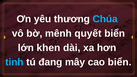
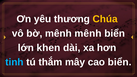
Chúa colour: light blue -> yellow
mênh quyết: quyết -> mênh
đang: đang -> thắm
